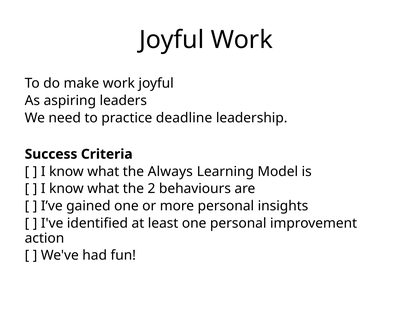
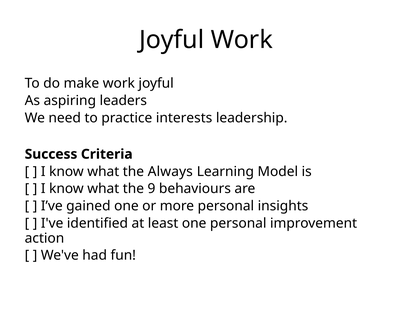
deadline: deadline -> interests
2: 2 -> 9
